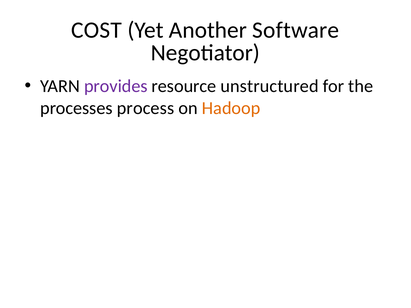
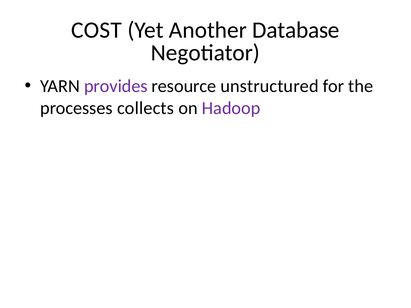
Software: Software -> Database
process: process -> collects
Hadoop colour: orange -> purple
